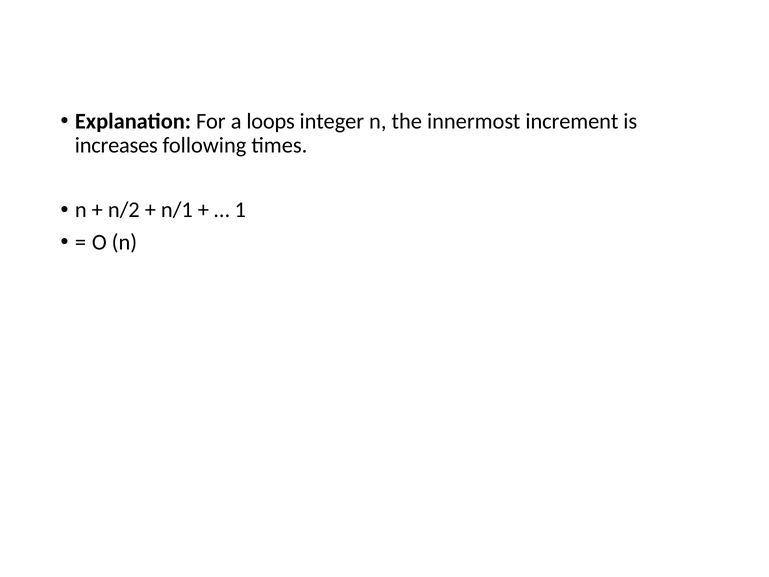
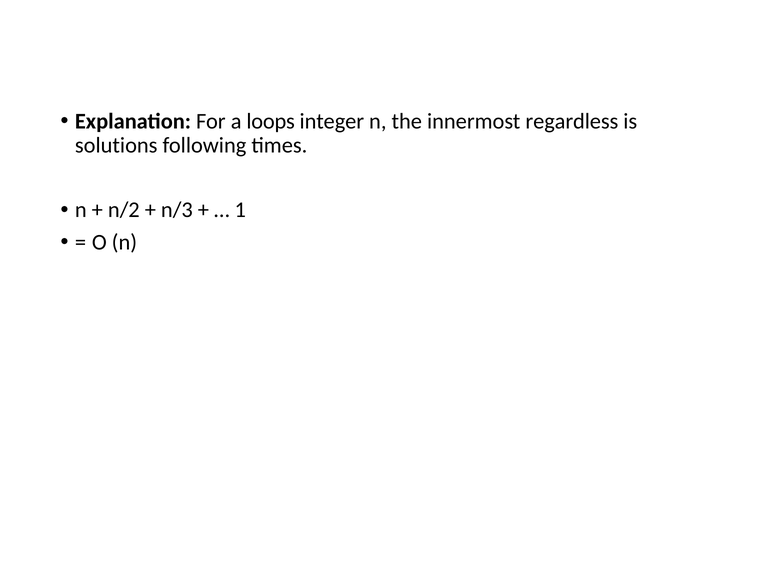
increment: increment -> regardless
increases: increases -> solutions
n/1: n/1 -> n/3
